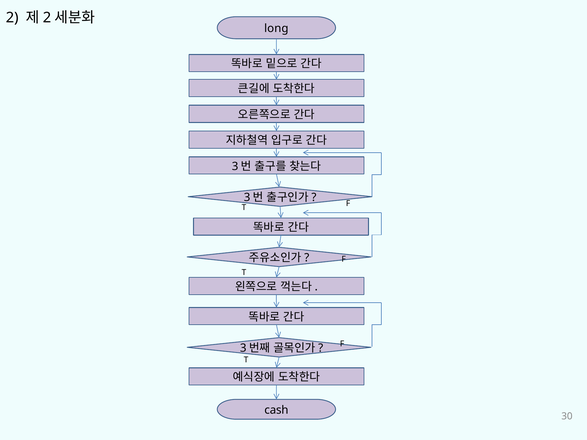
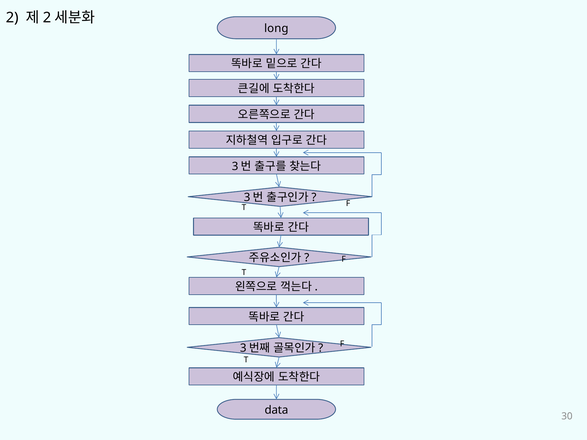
cash: cash -> data
